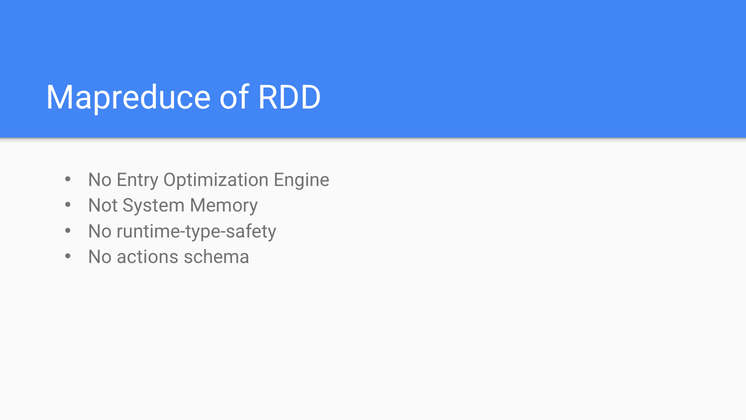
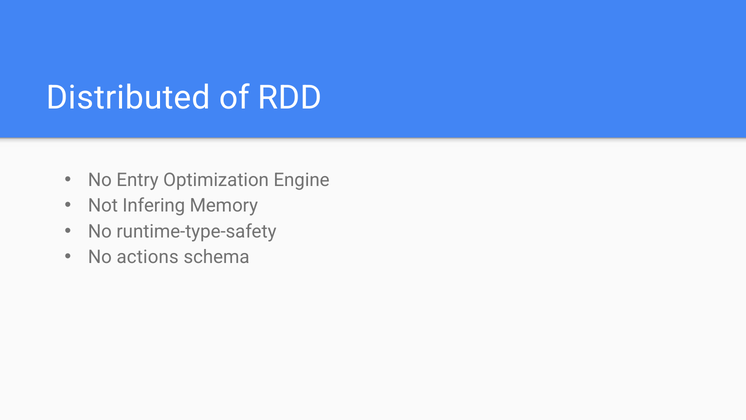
Mapreduce: Mapreduce -> Distributed
System: System -> Infering
